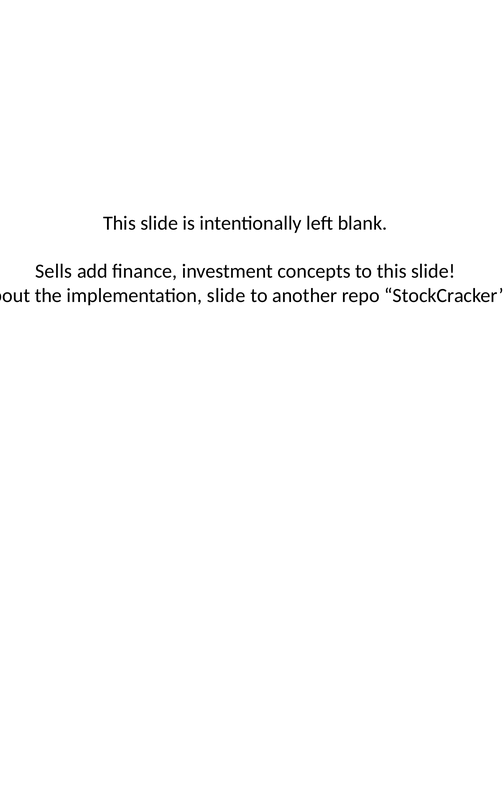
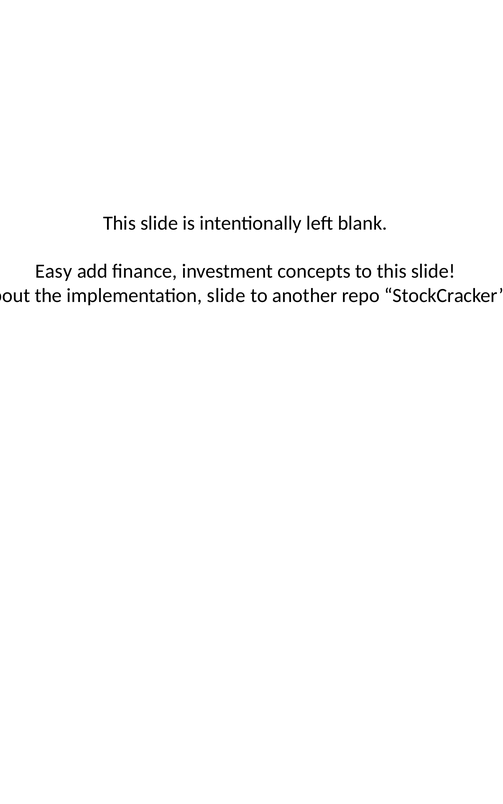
Sells: Sells -> Easy
